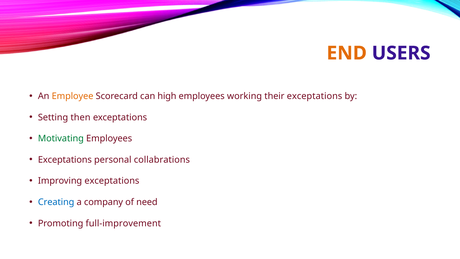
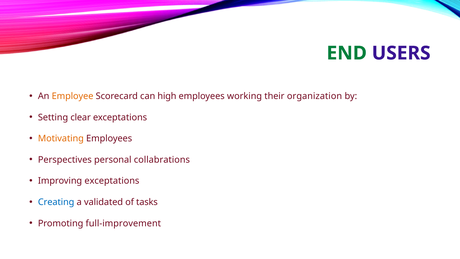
END colour: orange -> green
their exceptations: exceptations -> organization
then: then -> clear
Motivating colour: green -> orange
Exceptations at (65, 160): Exceptations -> Perspectives
company: company -> validated
need: need -> tasks
